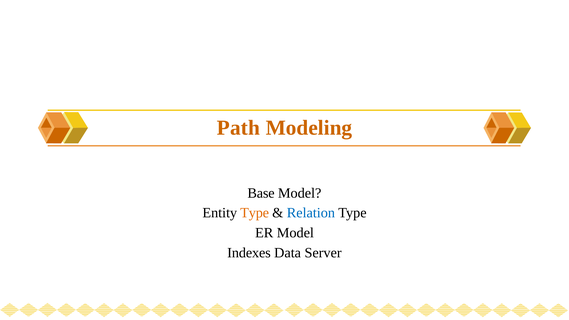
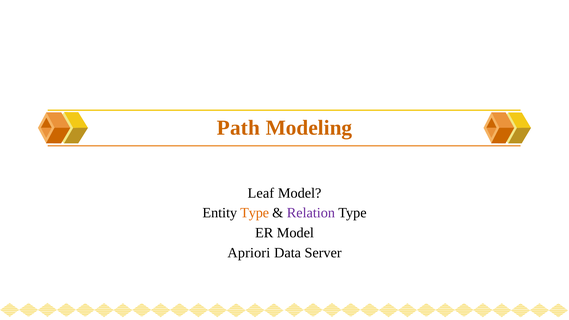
Base: Base -> Leaf
Relation colour: blue -> purple
Indexes: Indexes -> Apriori
